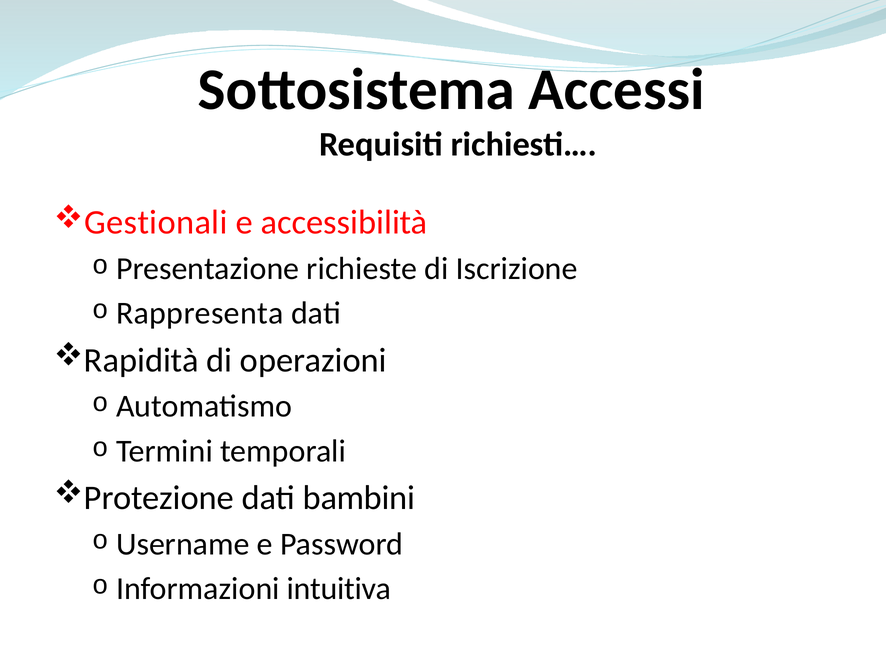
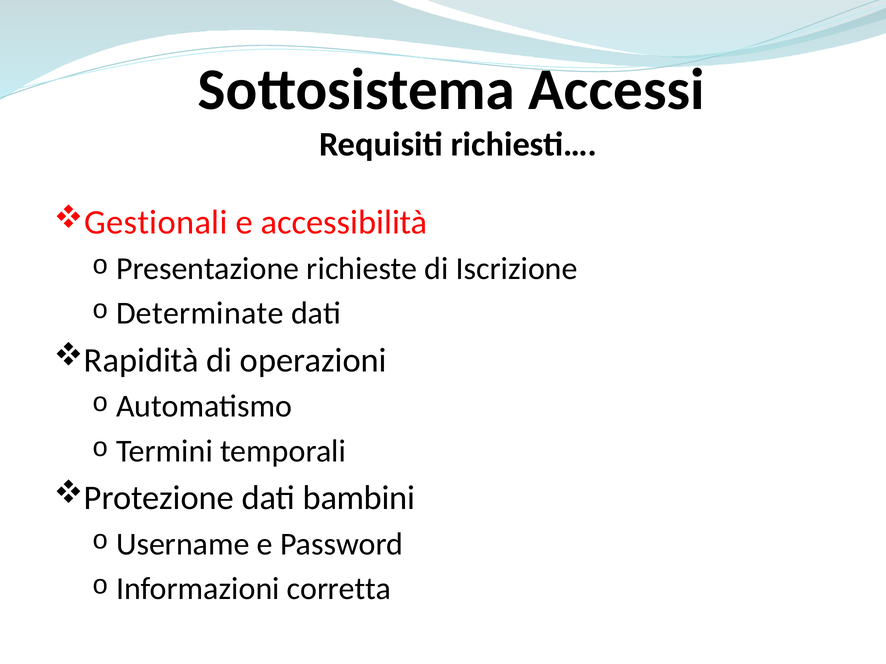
Rappresenta: Rappresenta -> Determinate
intuitiva: intuitiva -> corretta
